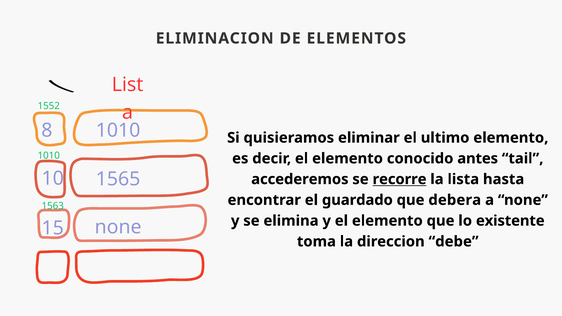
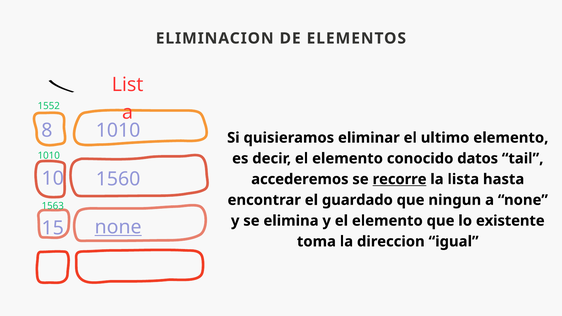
antes: antes -> datos
1565: 1565 -> 1560
debera: debera -> ningun
none at (118, 227) underline: none -> present
debe: debe -> igual
